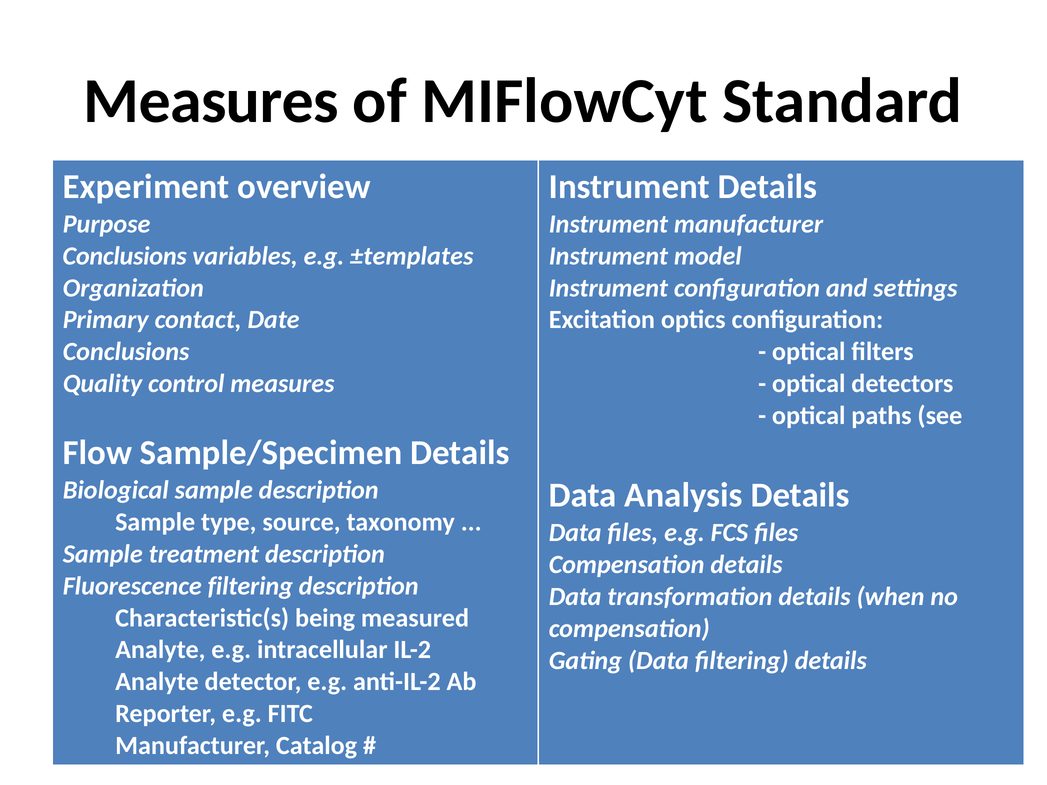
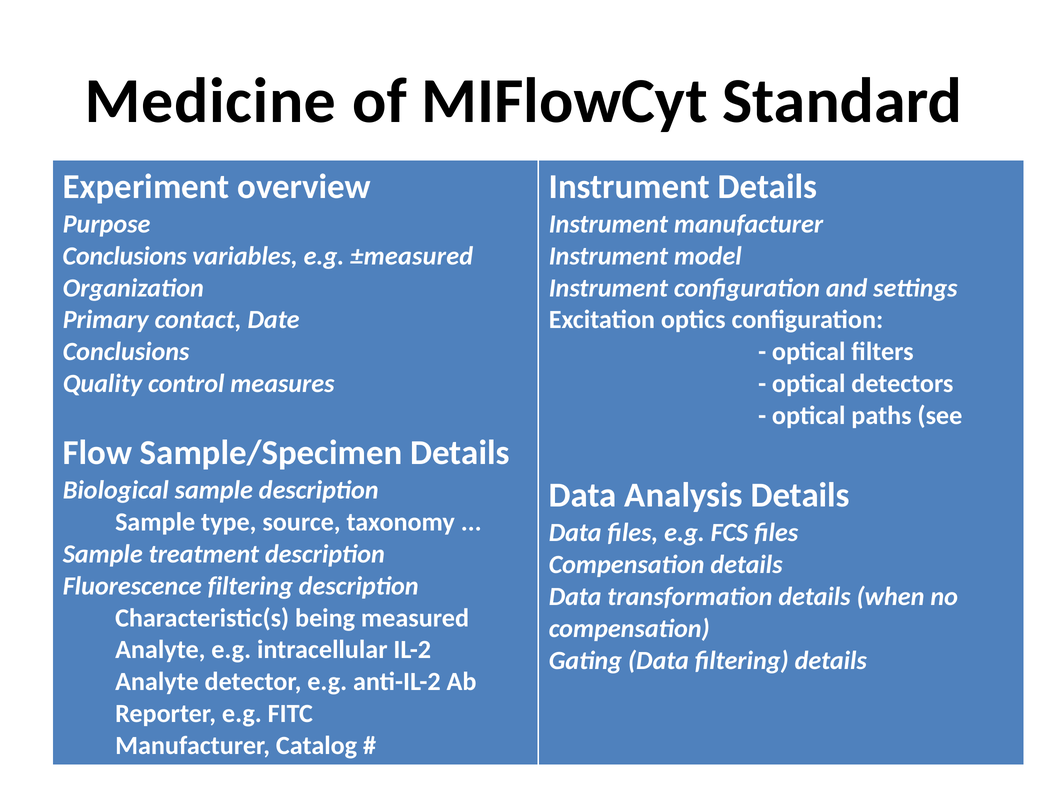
Measures at (211, 101): Measures -> Medicine
±templates: ±templates -> ±measured
